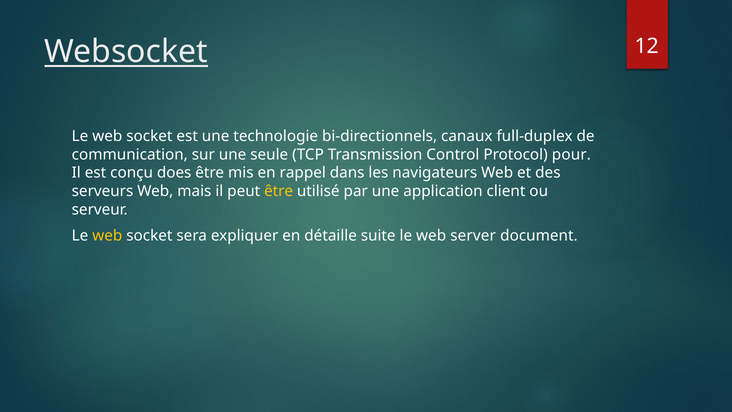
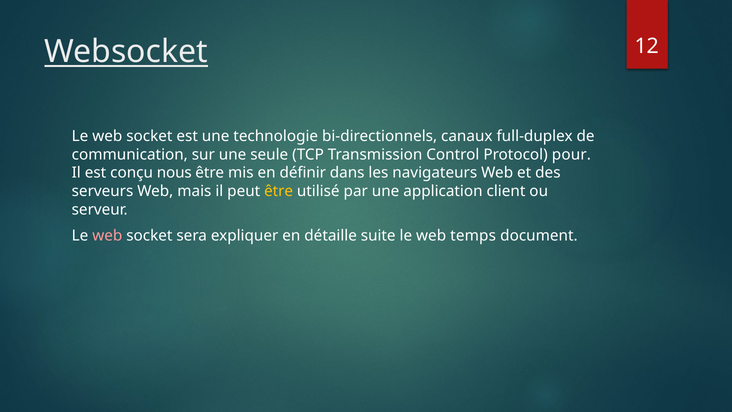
does: does -> nous
rappel: rappel -> définir
web at (107, 235) colour: yellow -> pink
server: server -> temps
